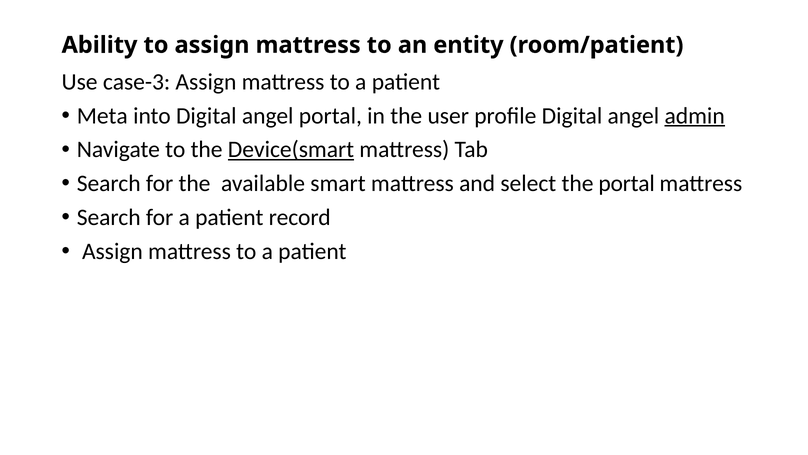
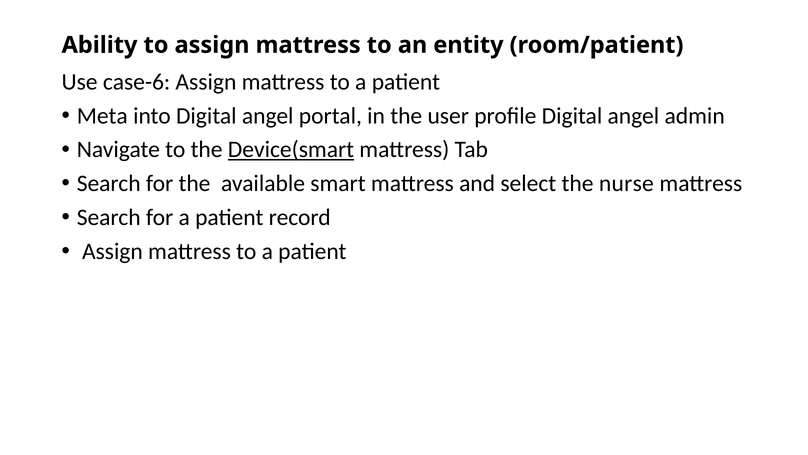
case-3: case-3 -> case-6
admin underline: present -> none
the portal: portal -> nurse
